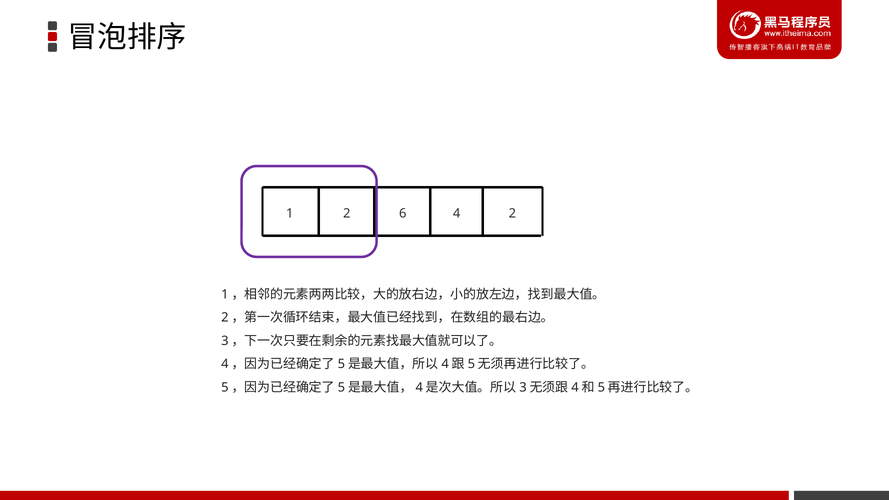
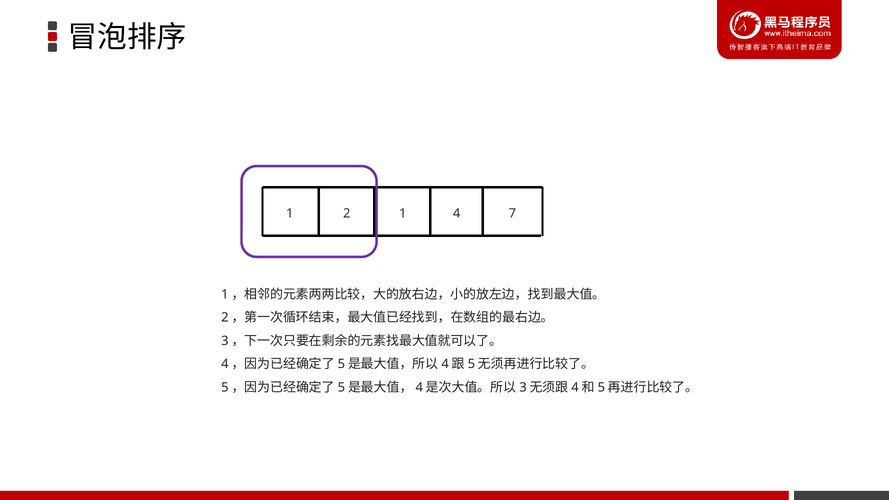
2 6: 6 -> 1
4 2: 2 -> 7
